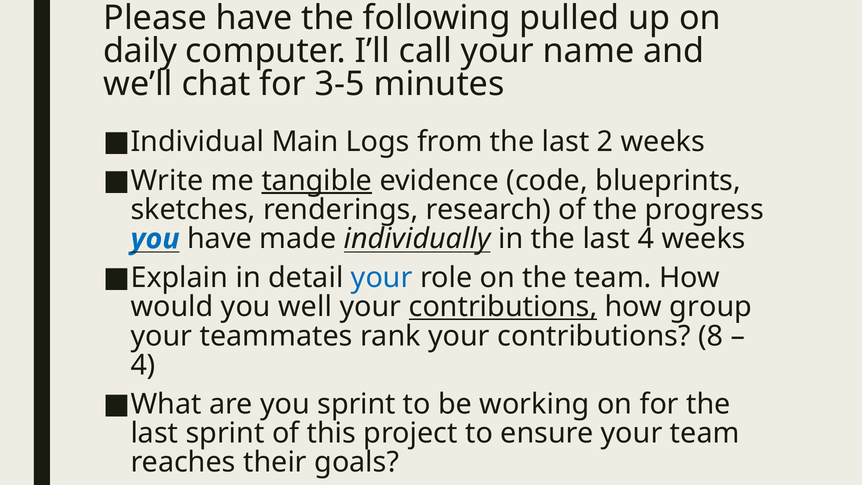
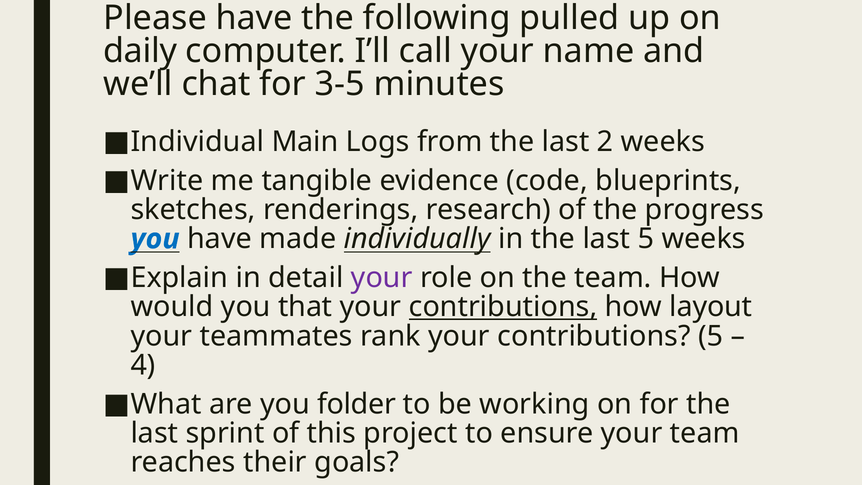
tangible underline: present -> none
last 4: 4 -> 5
your at (382, 278) colour: blue -> purple
well: well -> that
group: group -> layout
contributions 8: 8 -> 5
you sprint: sprint -> folder
